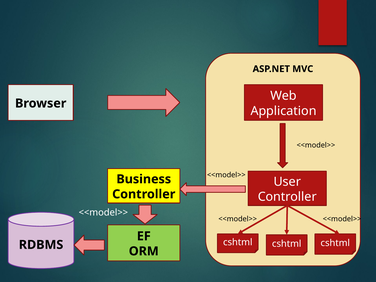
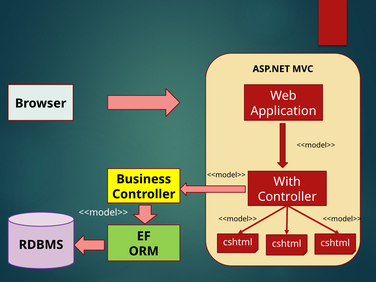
User: User -> With
